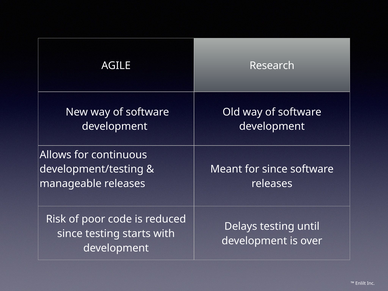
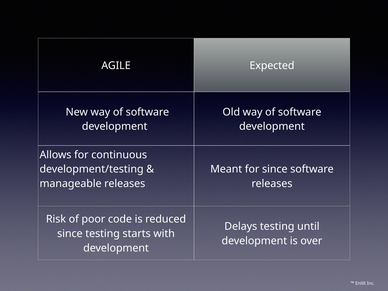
Research: Research -> Expected
